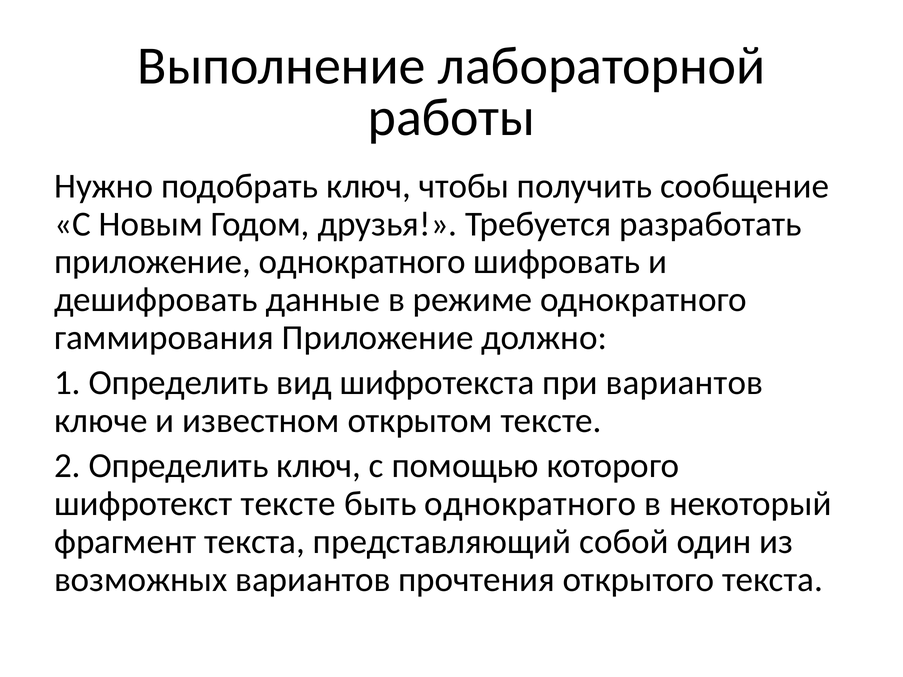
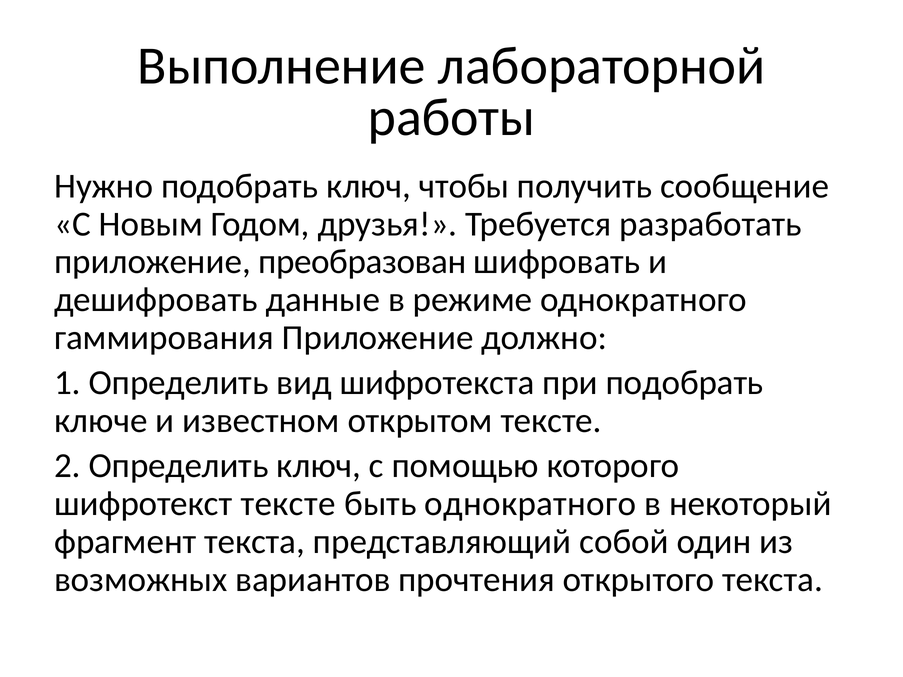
приложение однократного: однократного -> преобразован
при вариантов: вариантов -> подобрать
